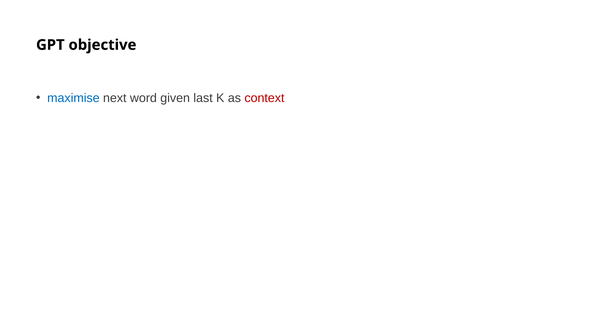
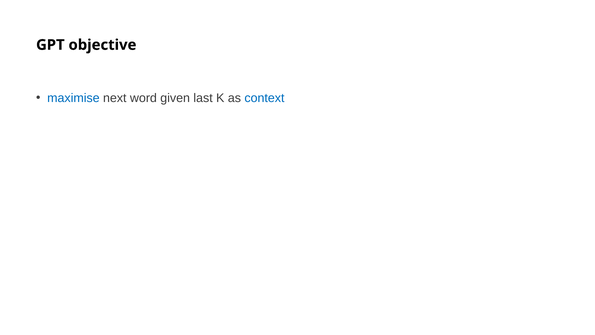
context colour: red -> blue
